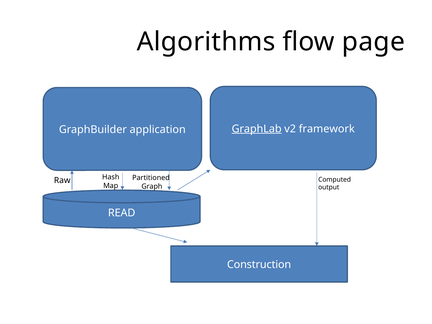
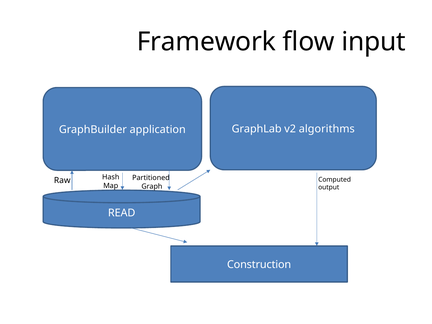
Algorithms: Algorithms -> Framework
page: page -> input
GraphLab underline: present -> none
framework: framework -> algorithms
